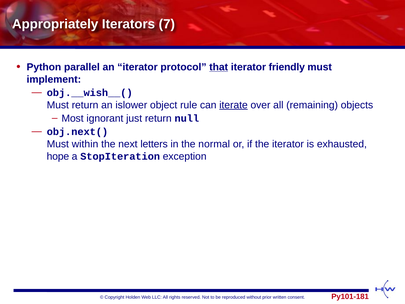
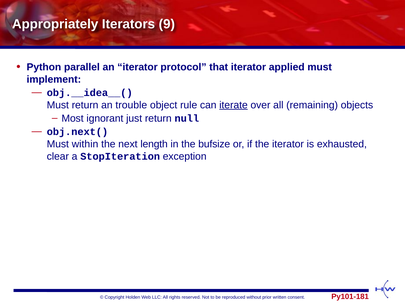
7: 7 -> 9
that underline: present -> none
friendly: friendly -> applied
obj.__wish__(: obj.__wish__( -> obj.__idea__(
islower: islower -> trouble
letters: letters -> length
normal: normal -> bufsize
hope: hope -> clear
